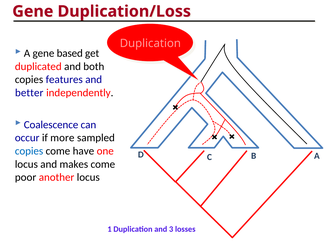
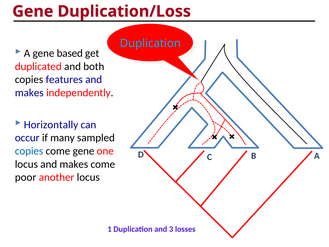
Duplication at (150, 43) colour: pink -> light blue
better at (29, 93): better -> makes
Coalescence: Coalescence -> Horizontally
more: more -> many
come have: have -> gene
